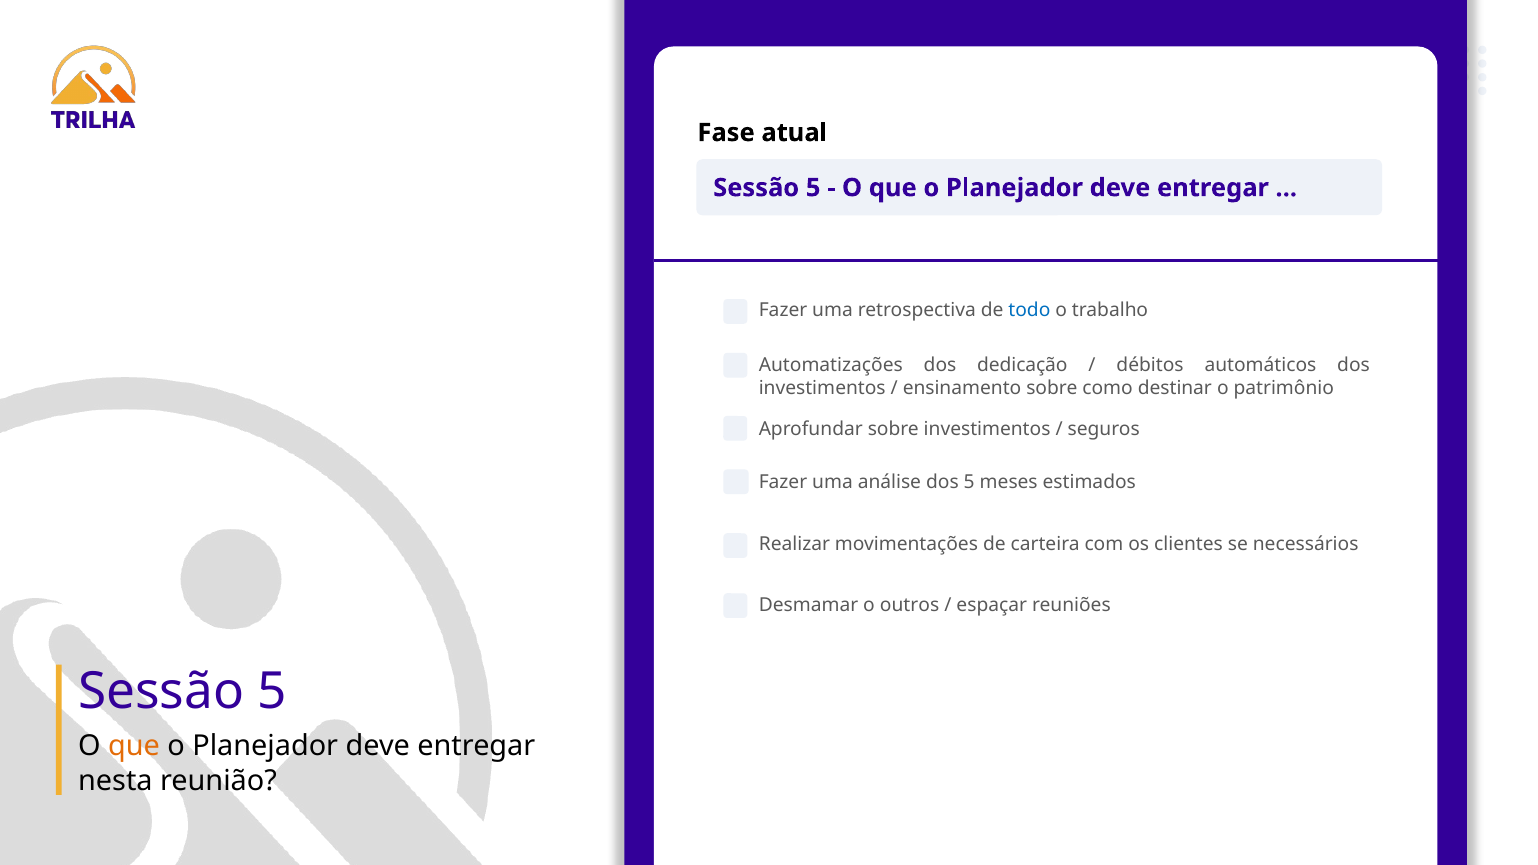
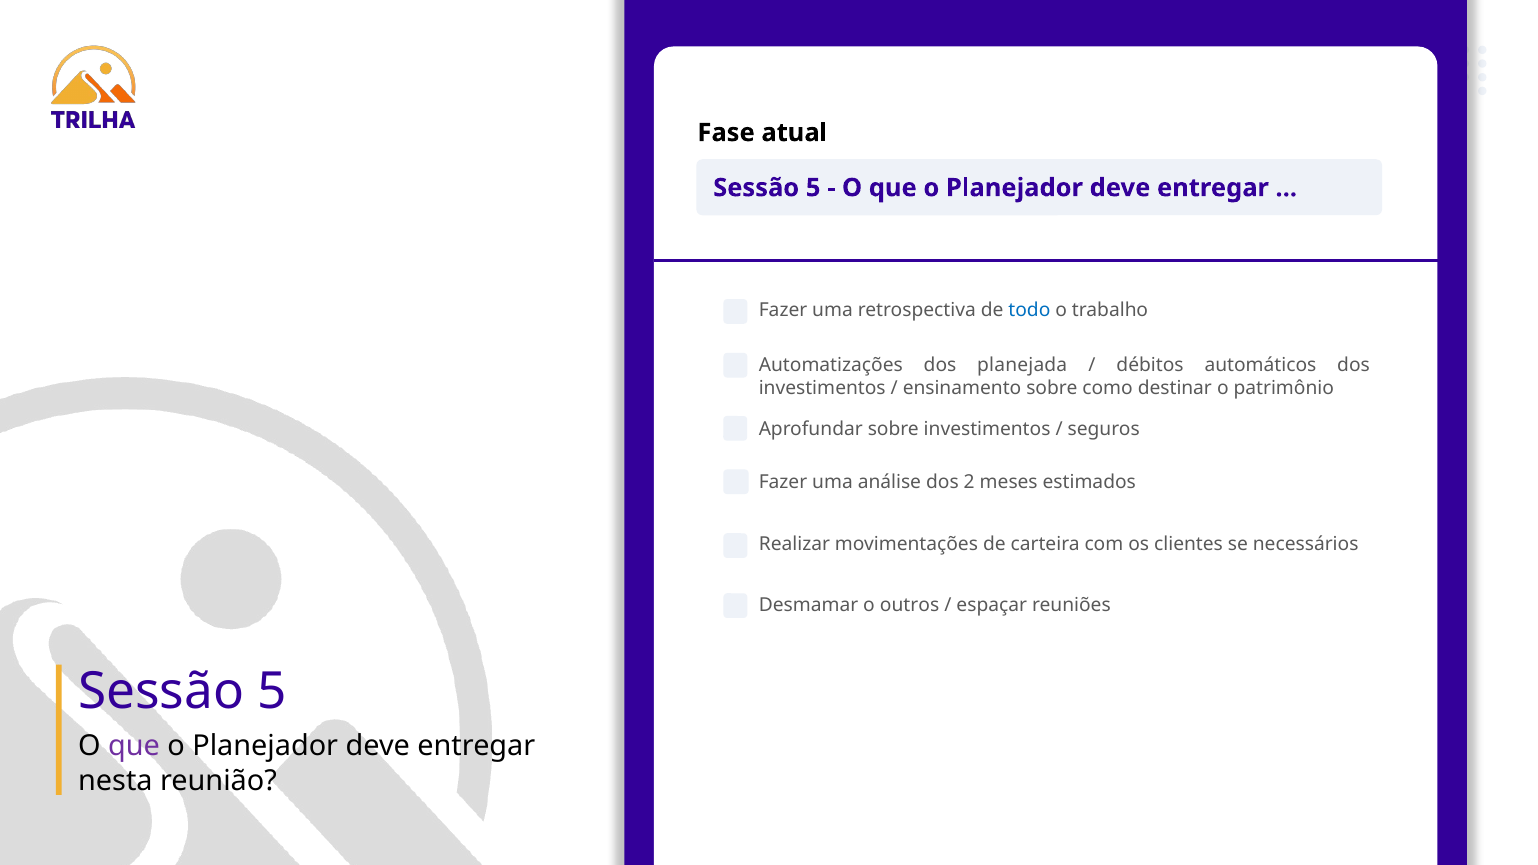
dedicação: dedicação -> planejada
dos 5: 5 -> 2
que at (134, 746) colour: orange -> purple
